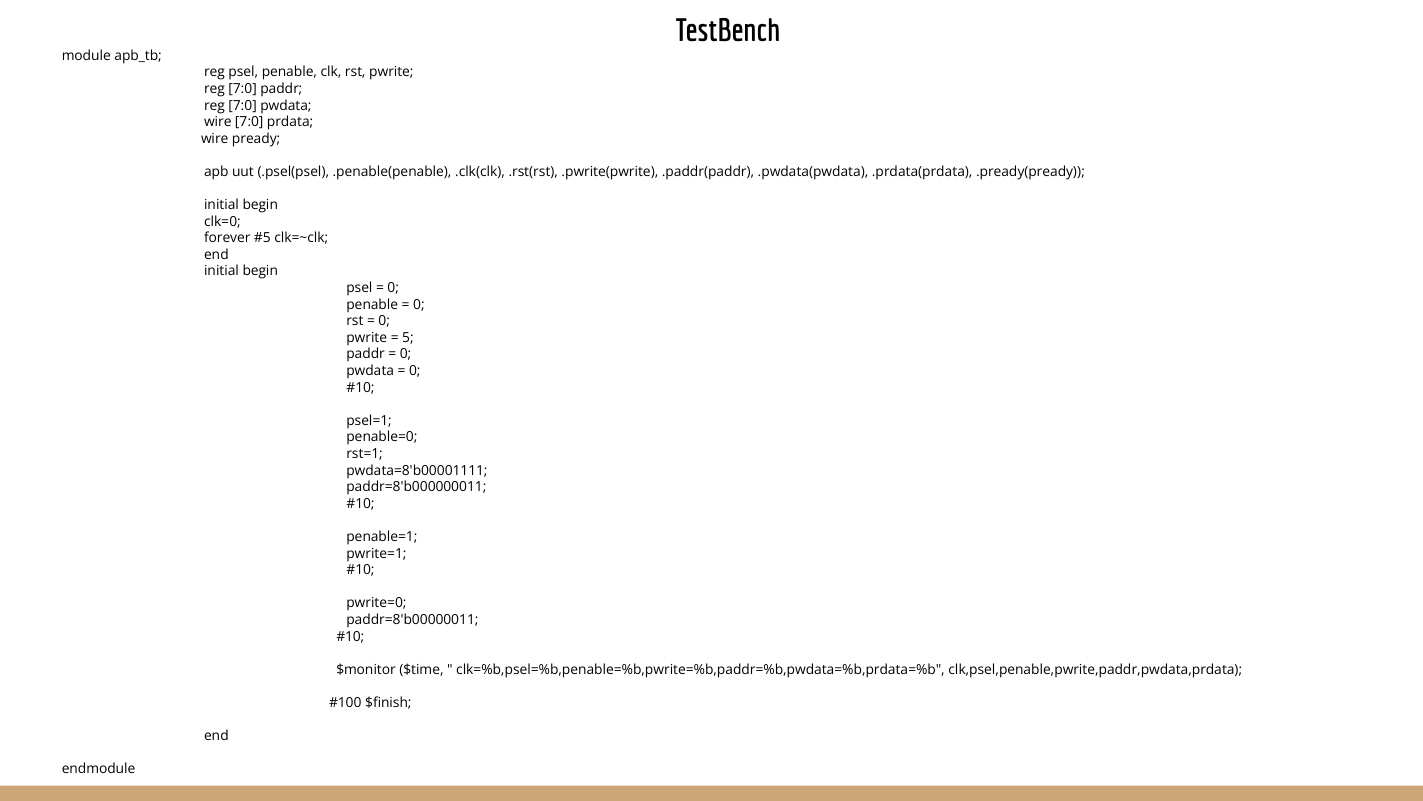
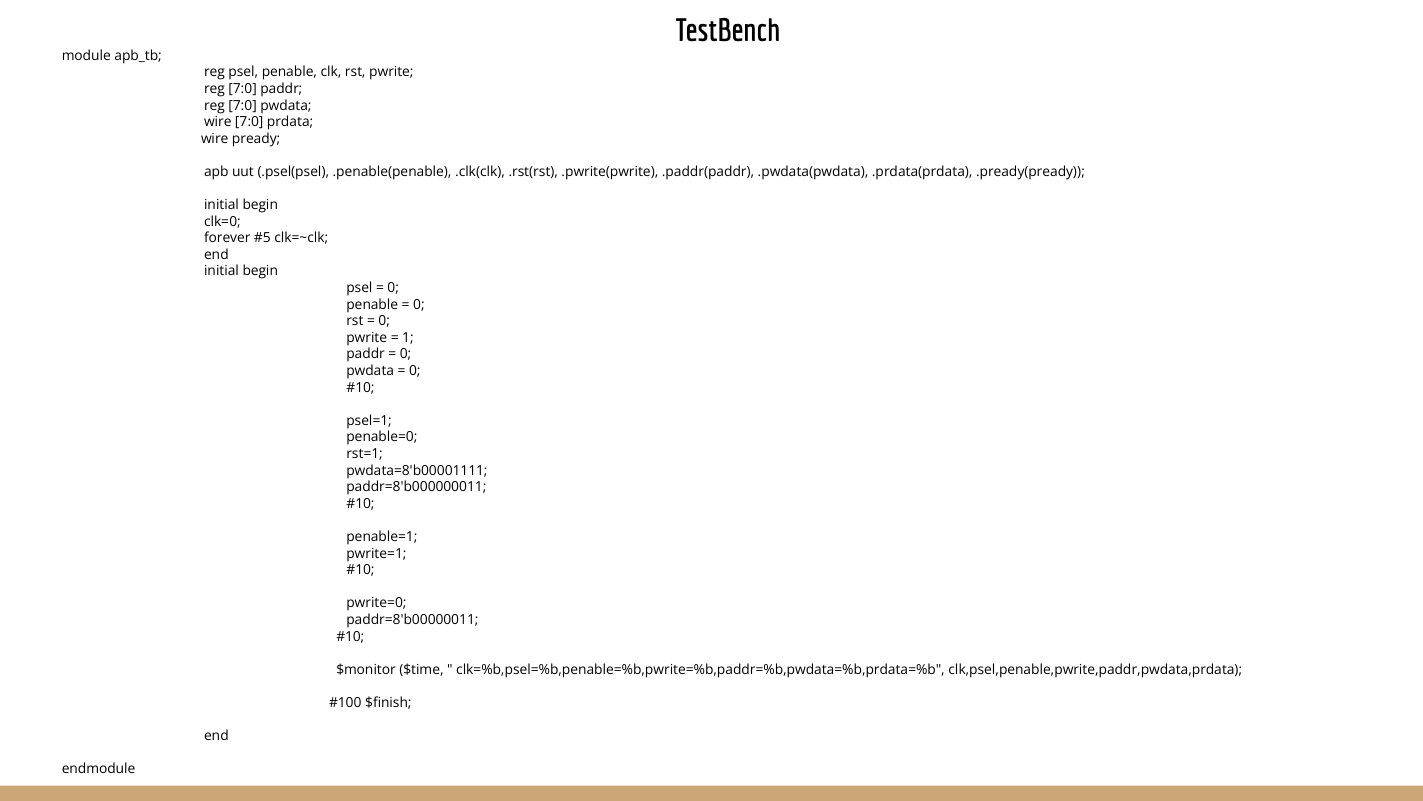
5: 5 -> 1
